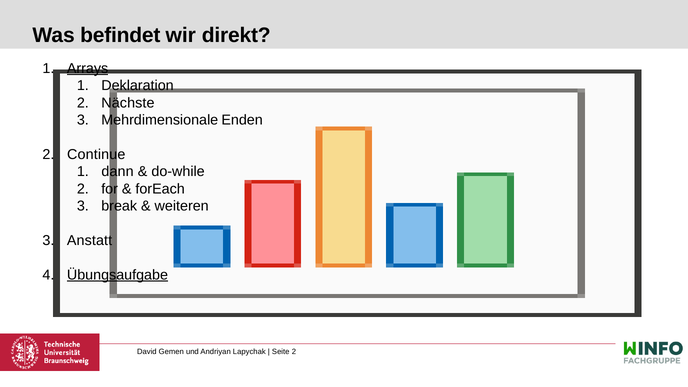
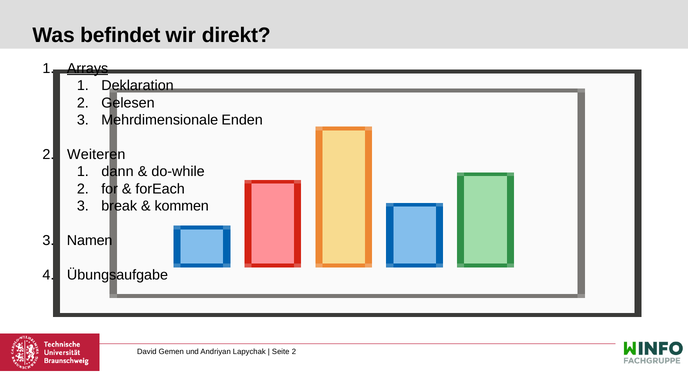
Nächste: Nächste -> Gelesen
Continue: Continue -> Weiteren
weiteren: weiteren -> kommen
Anstatt: Anstatt -> Namen
Übungsaufgabe underline: present -> none
